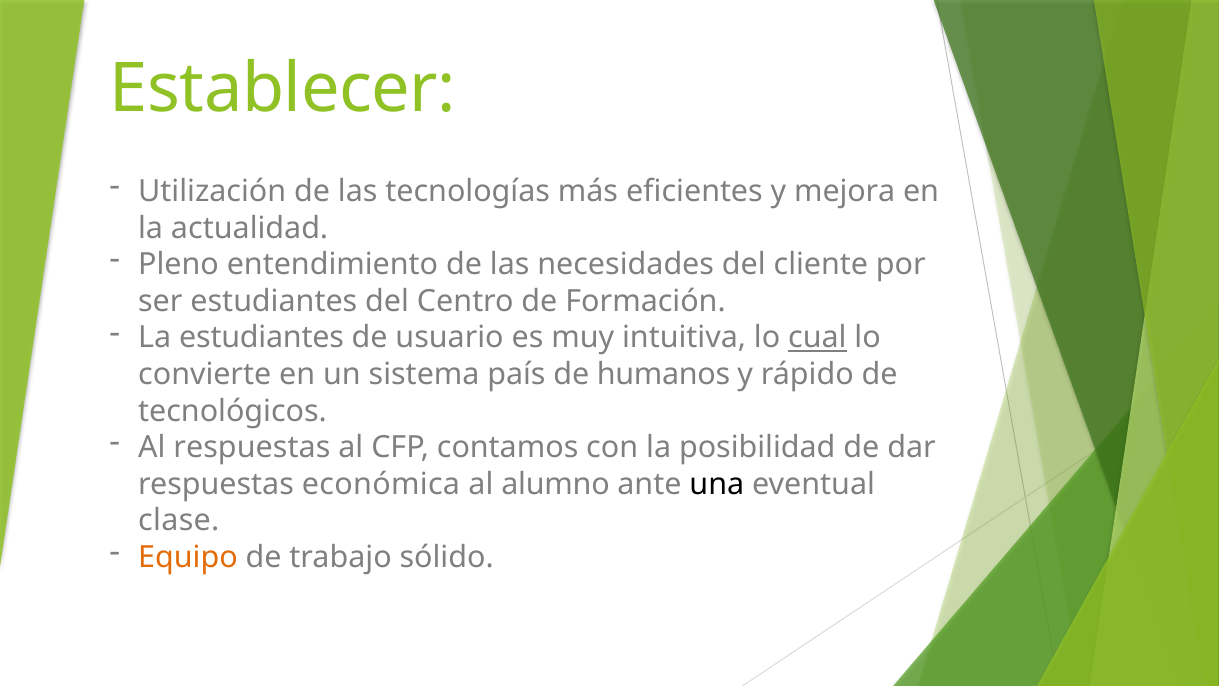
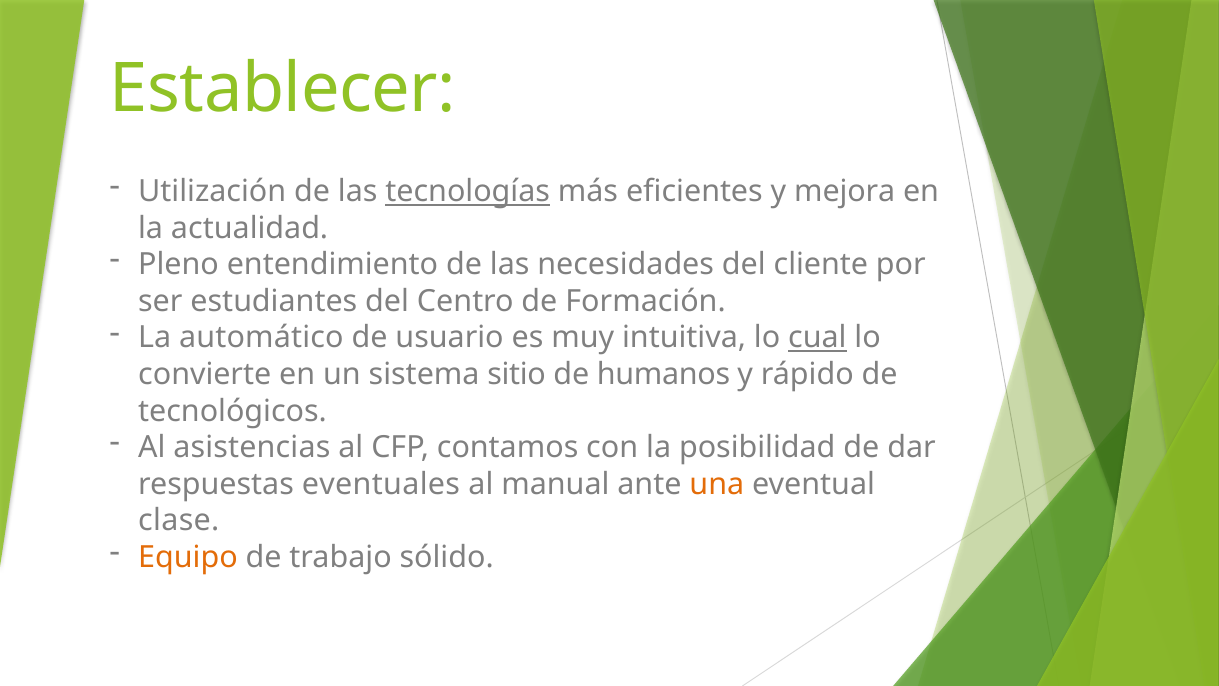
tecnologías underline: none -> present
La estudiantes: estudiantes -> automático
país: país -> sitio
Al respuestas: respuestas -> asistencias
económica: económica -> eventuales
alumno: alumno -> manual
una colour: black -> orange
